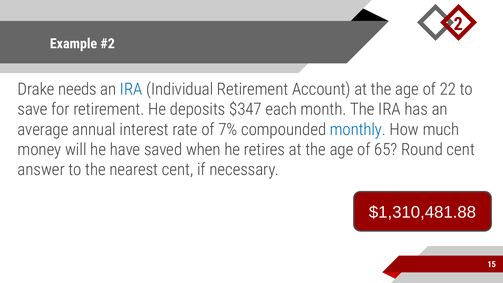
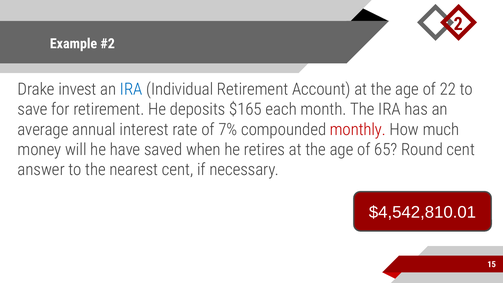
needs: needs -> invest
$347: $347 -> $165
monthly colour: blue -> red
$1,310,481.88: $1,310,481.88 -> $4,542,810.01
